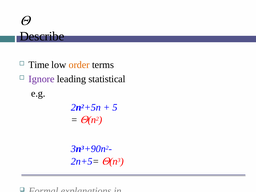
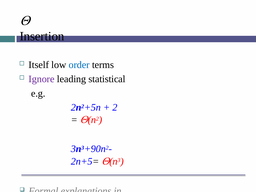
Describe: Describe -> Insertion
Time: Time -> Itself
order colour: orange -> blue
5 at (115, 107): 5 -> 2
